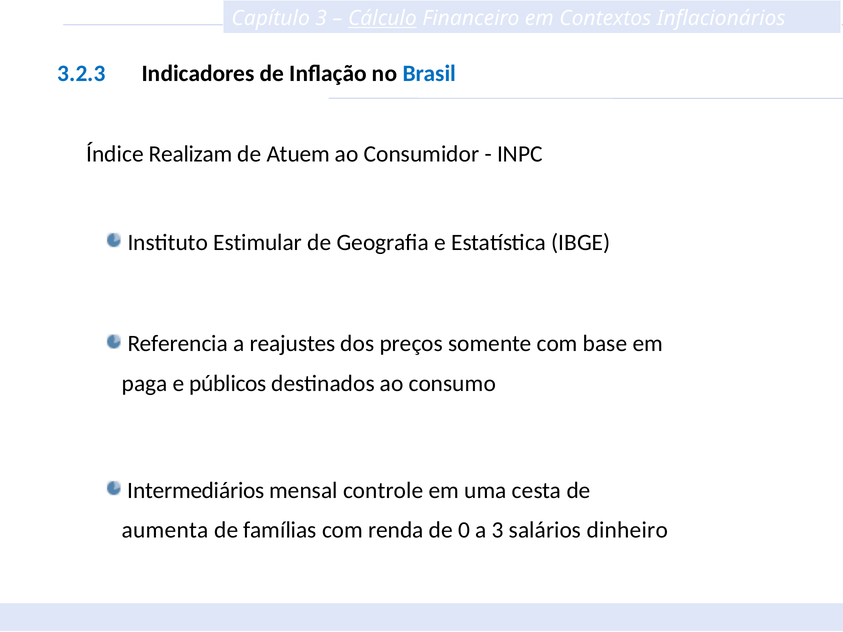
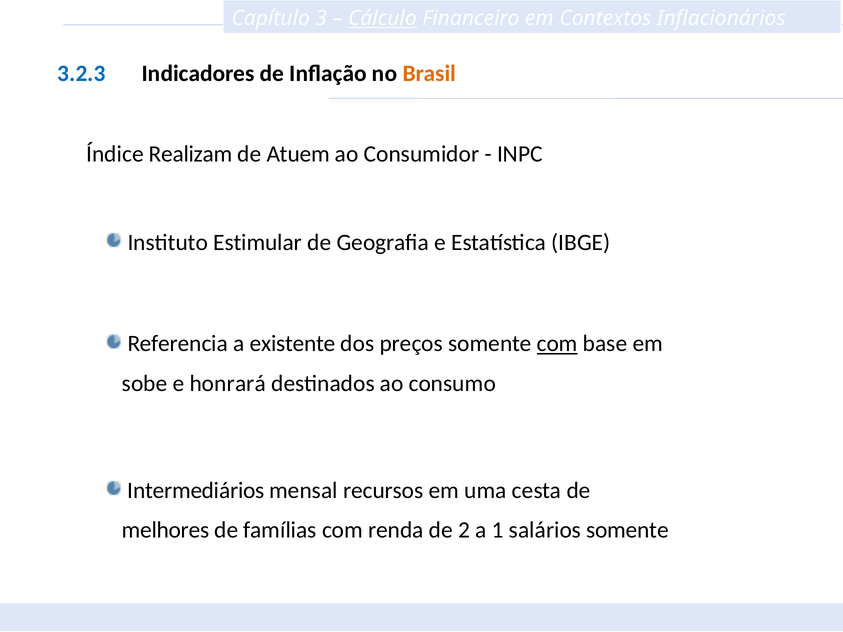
Brasil colour: blue -> orange
reajustes: reajustes -> existente
com at (557, 344) underline: none -> present
paga: paga -> sobe
públicos: públicos -> honrará
controle: controle -> recursos
aumenta: aumenta -> melhores
0: 0 -> 2
a 3: 3 -> 1
salários dinheiro: dinheiro -> somente
